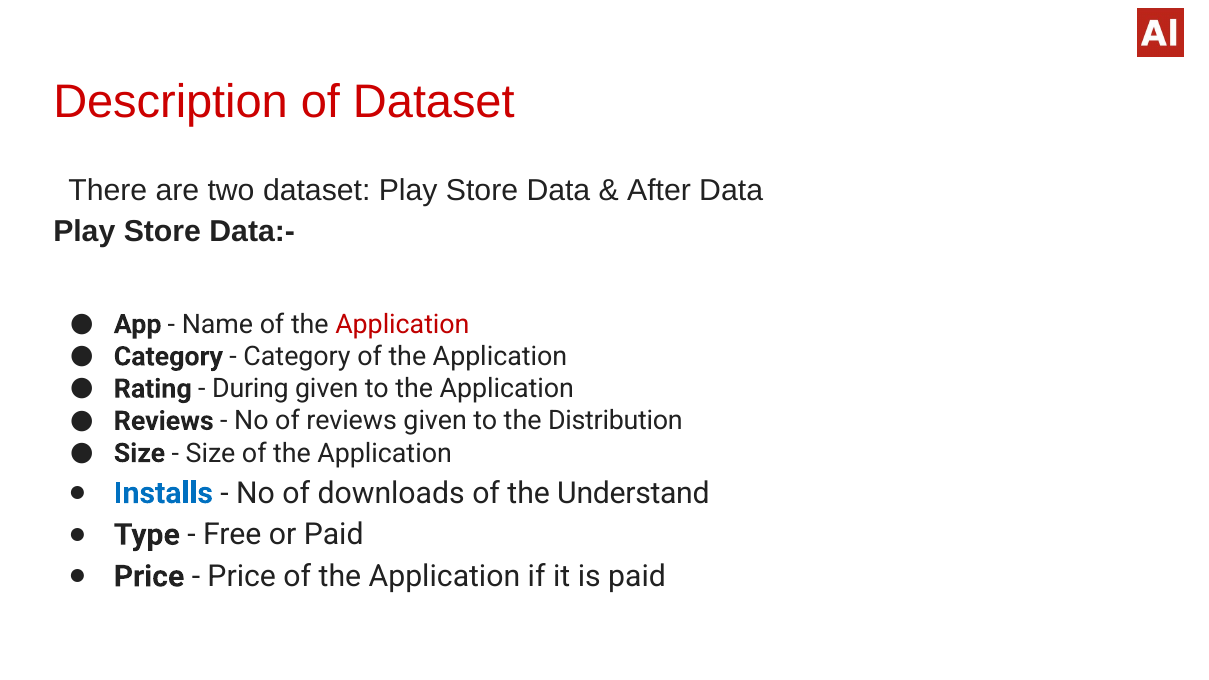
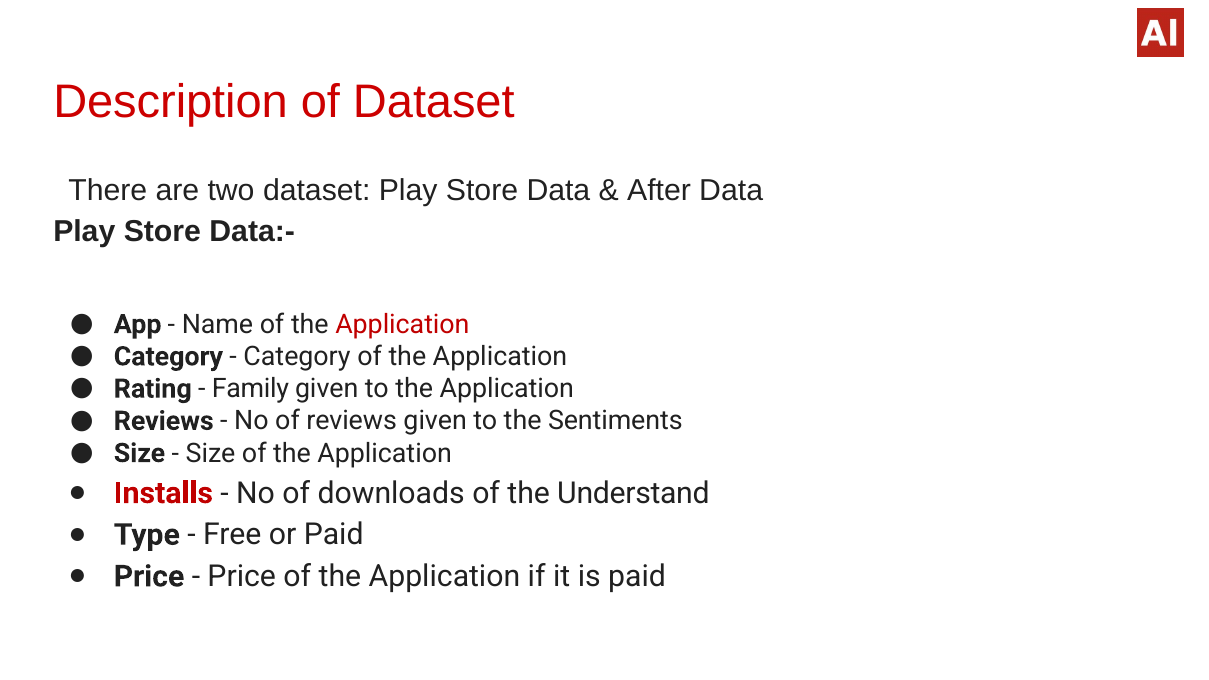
During: During -> Family
Distribution: Distribution -> Sentiments
Installs colour: blue -> red
